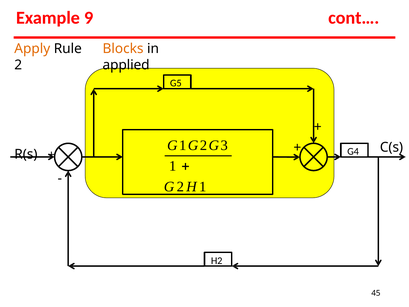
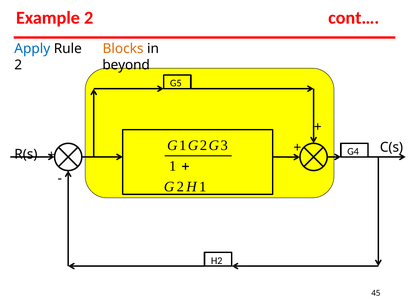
Example 9: 9 -> 2
Apply colour: orange -> blue
applied: applied -> beyond
